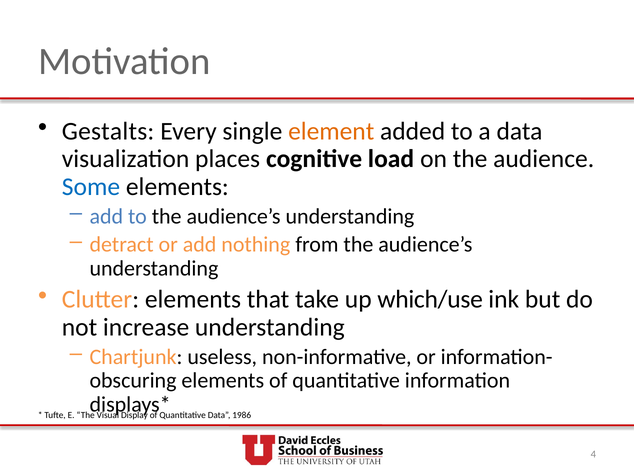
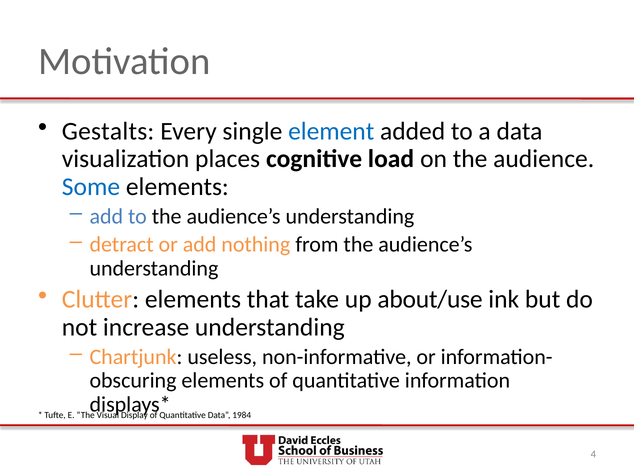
element colour: orange -> blue
which/use: which/use -> about/use
1986: 1986 -> 1984
